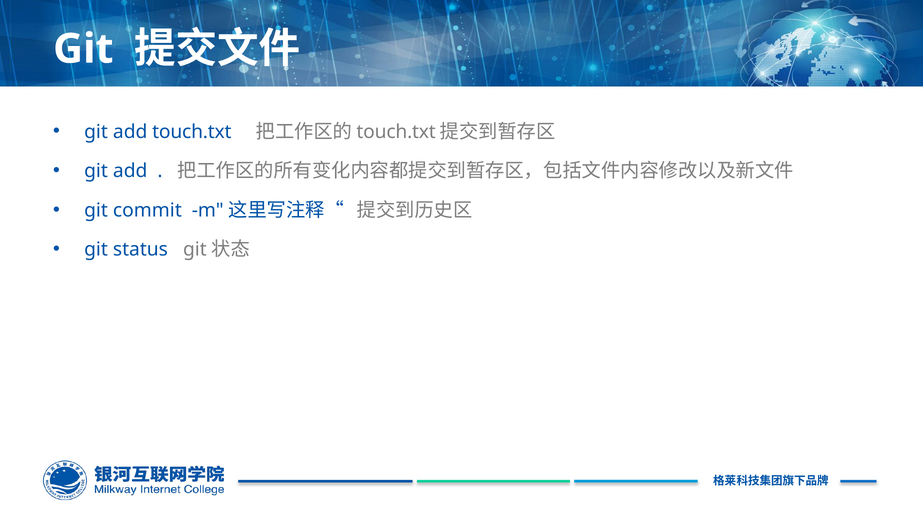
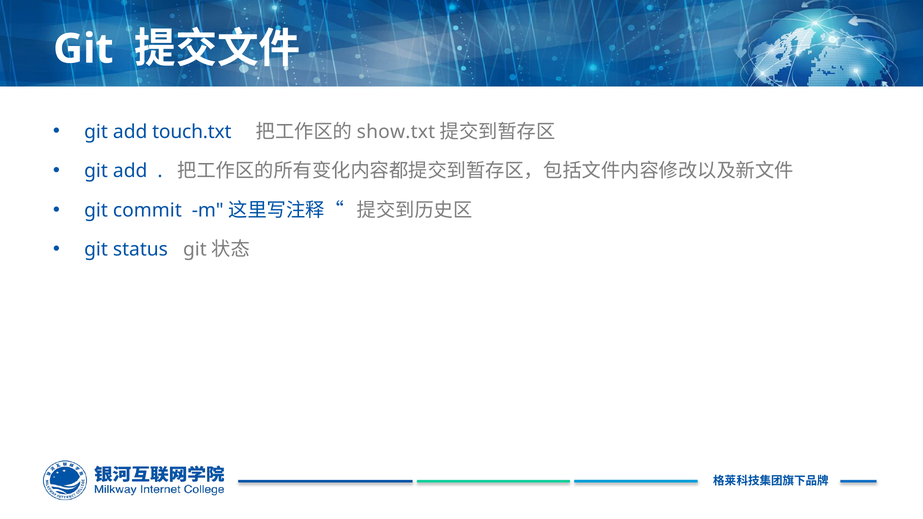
touch.txt at (396, 132): touch.txt -> show.txt
